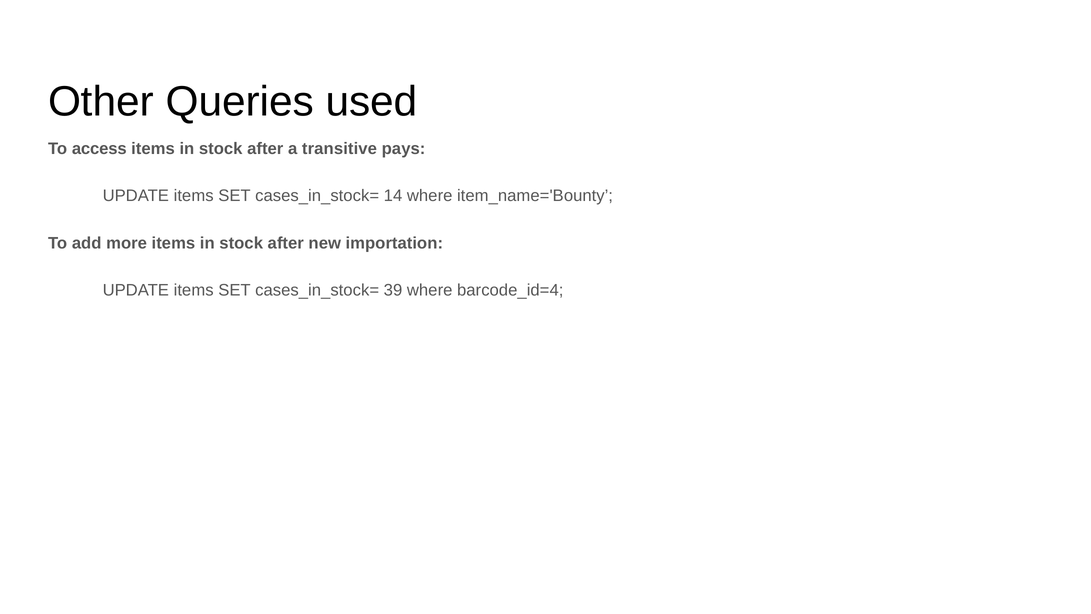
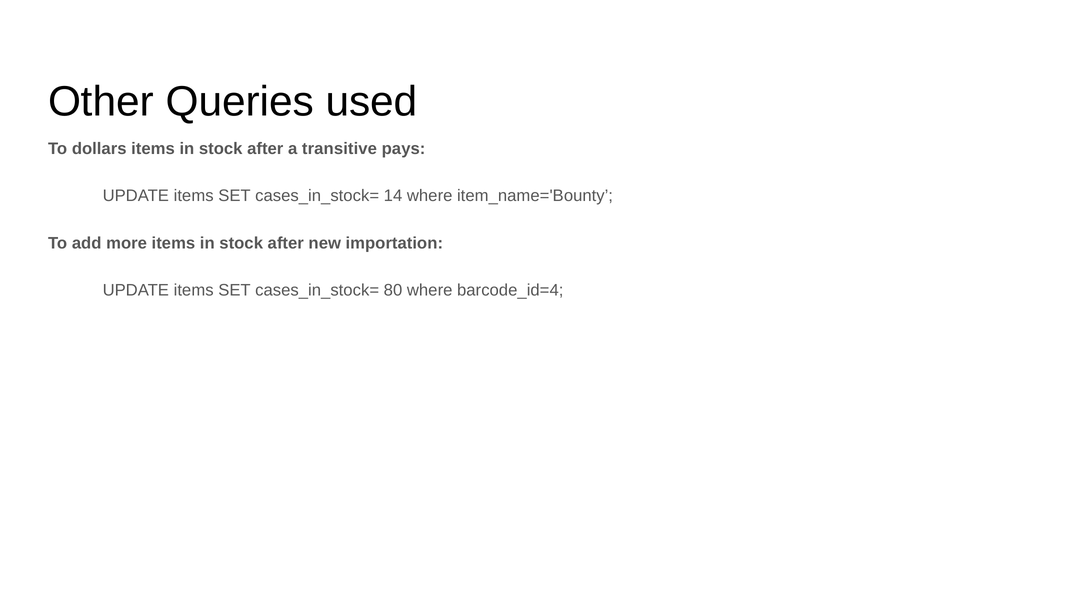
access: access -> dollars
39: 39 -> 80
